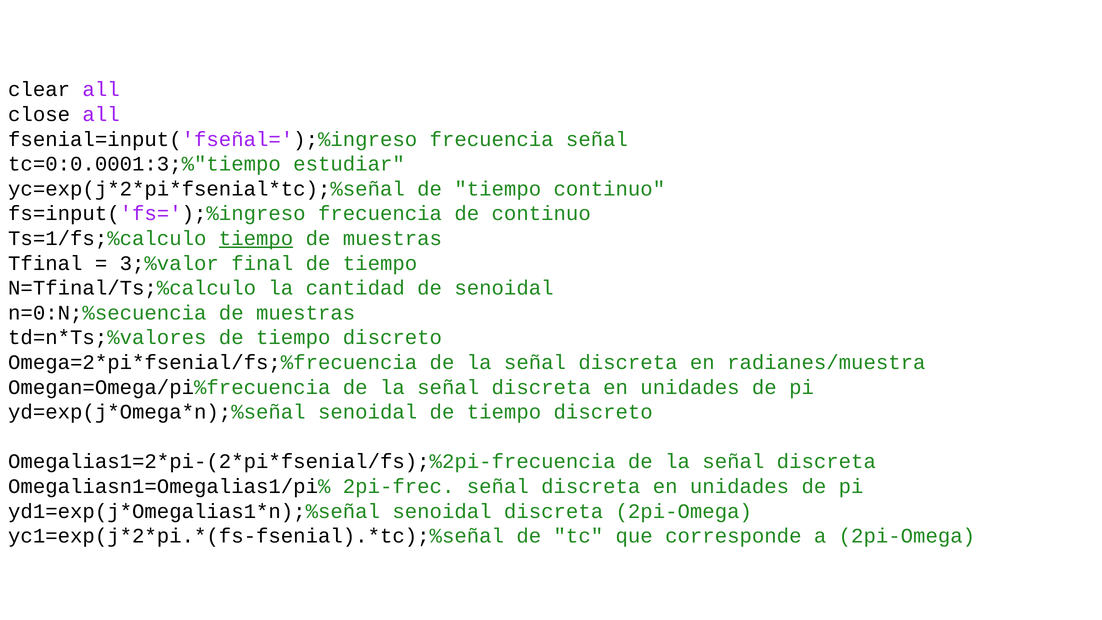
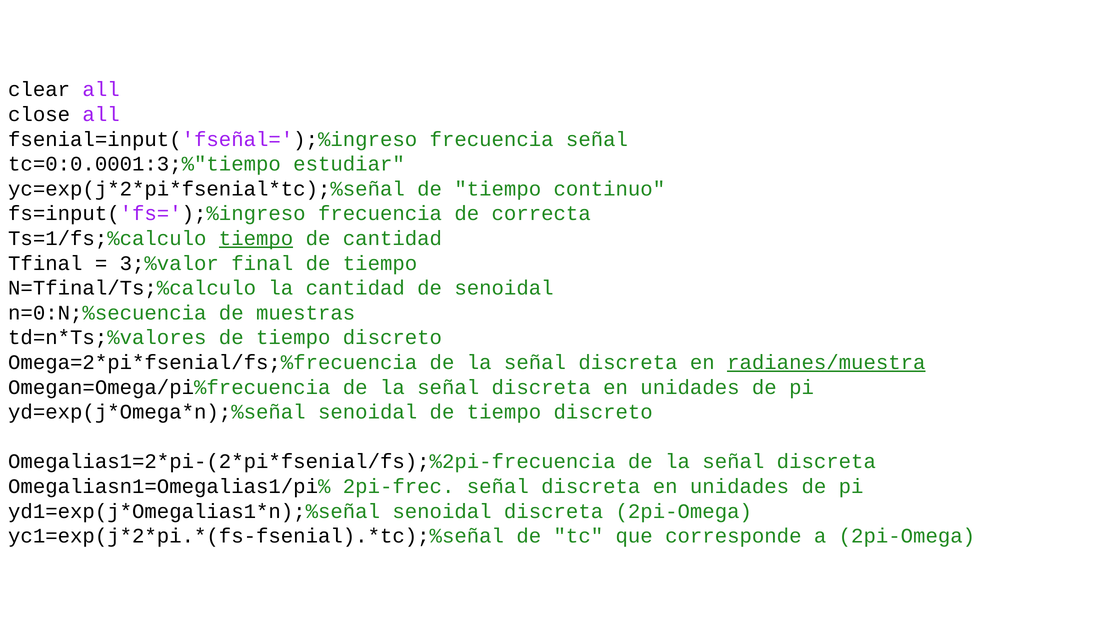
de continuo: continuo -> correcta
muestras at (392, 238): muestras -> cantidad
radianes/muestra underline: none -> present
